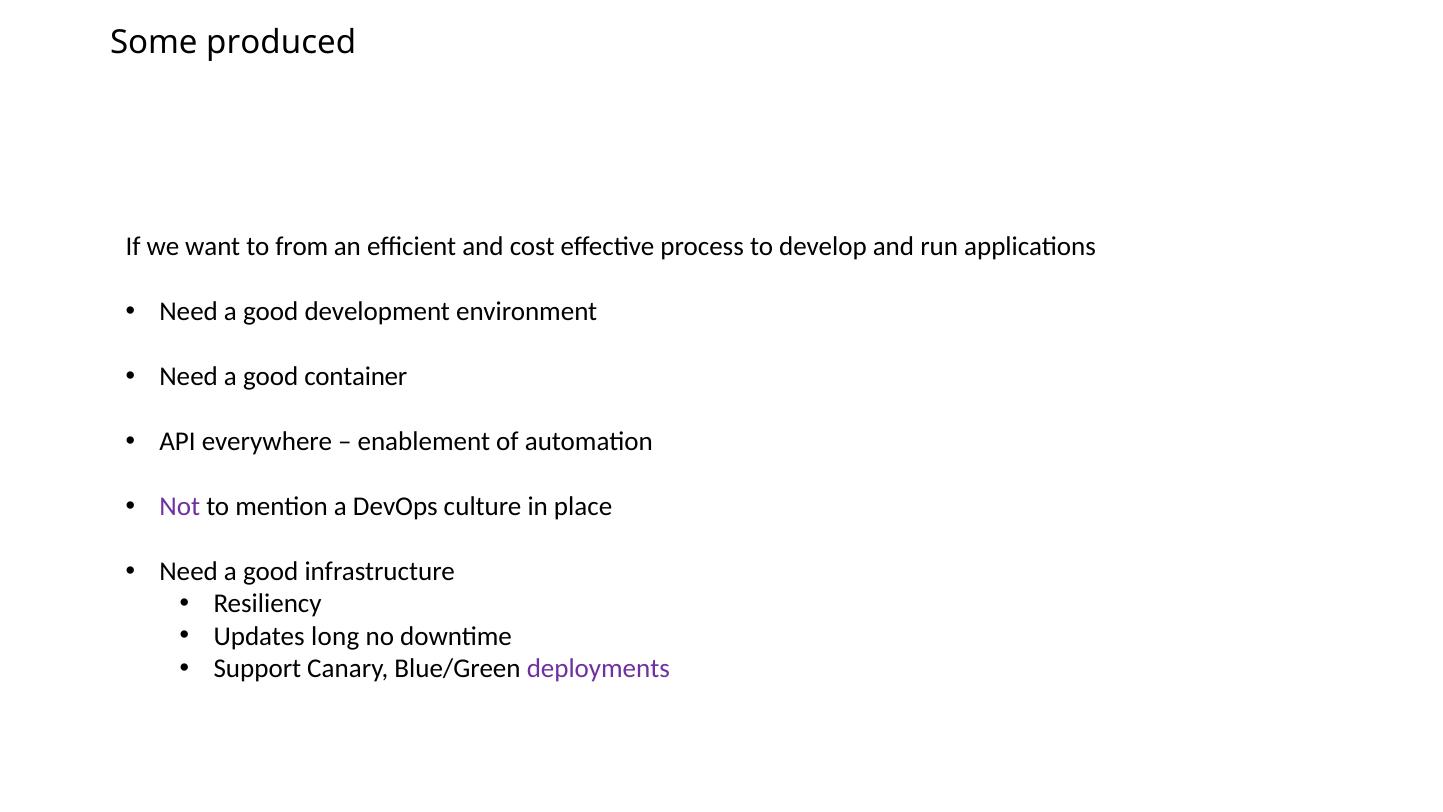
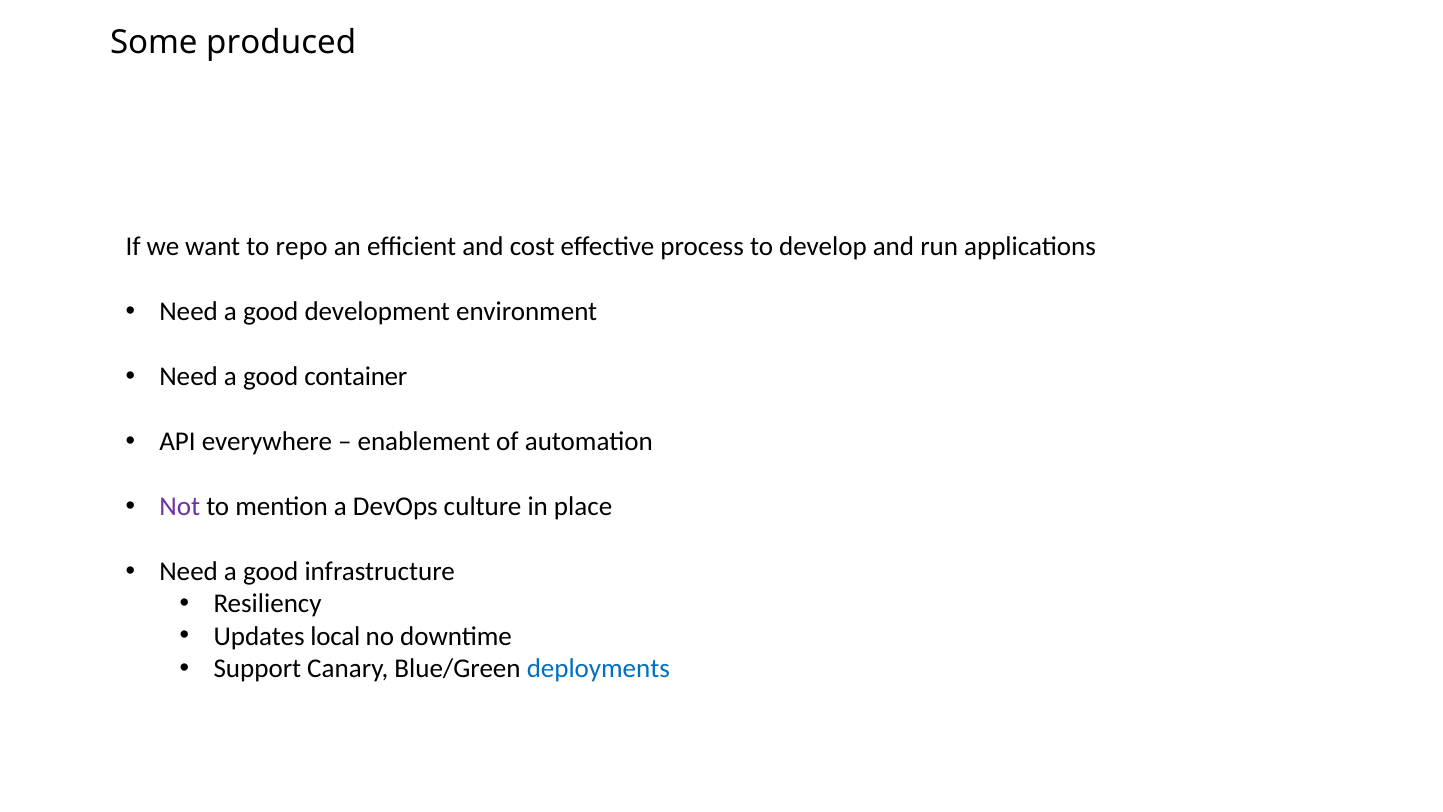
from: from -> repo
long: long -> local
deployments colour: purple -> blue
